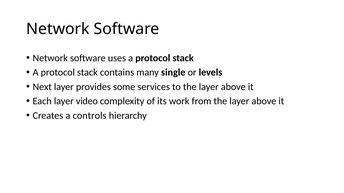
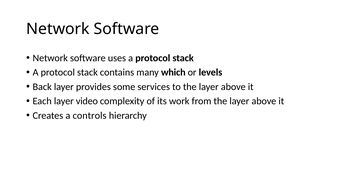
single: single -> which
Next: Next -> Back
